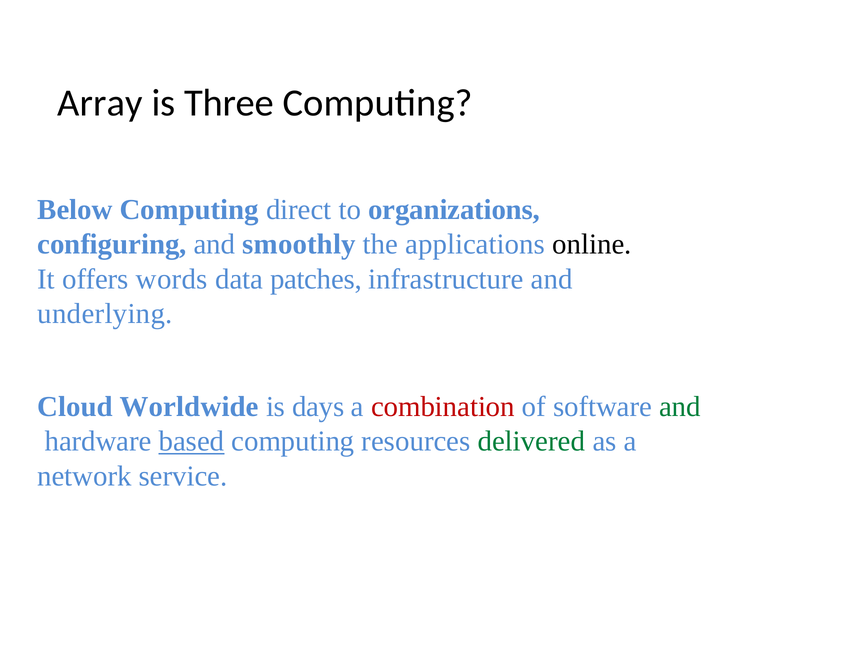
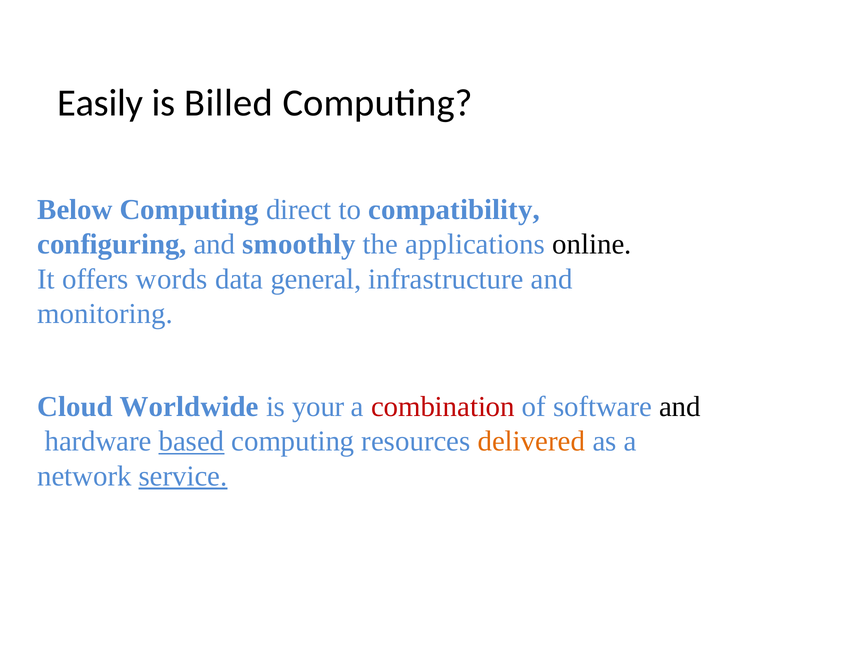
Array: Array -> Easily
Three: Three -> Billed
organizations: organizations -> compatibility
patches: patches -> general
underlying: underlying -> monitoring
days: days -> your
and at (680, 407) colour: green -> black
delivered colour: green -> orange
service underline: none -> present
